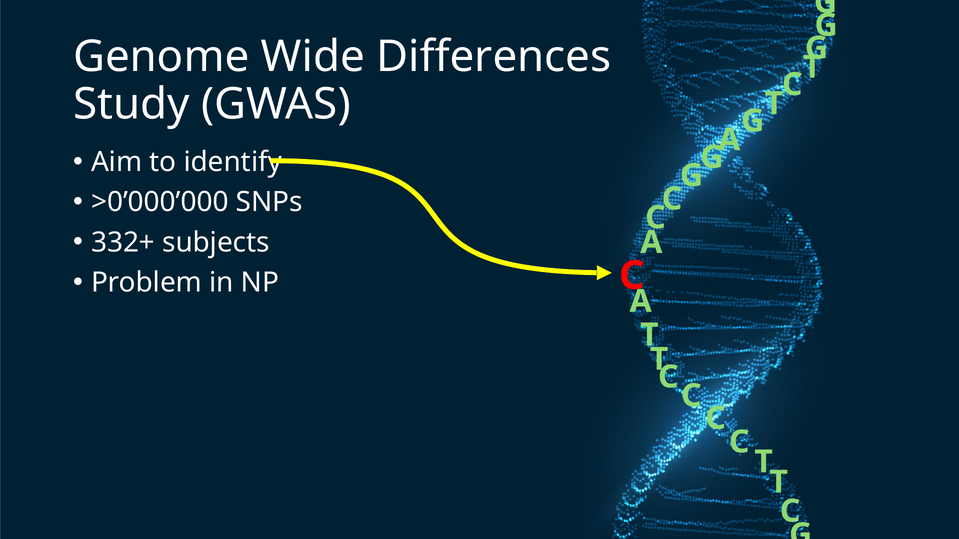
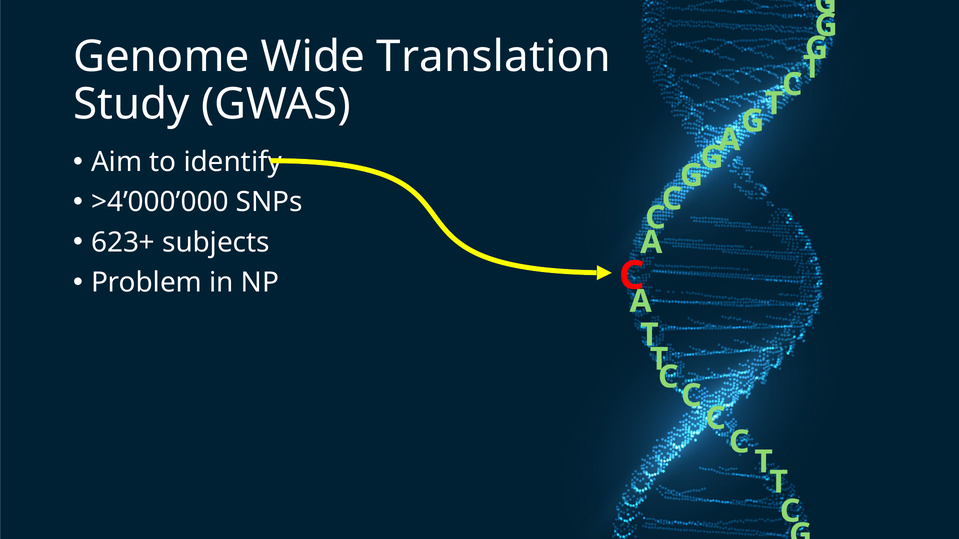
Differences: Differences -> Translation
>0’000’000: >0’000’000 -> >4’000’000
332+: 332+ -> 623+
